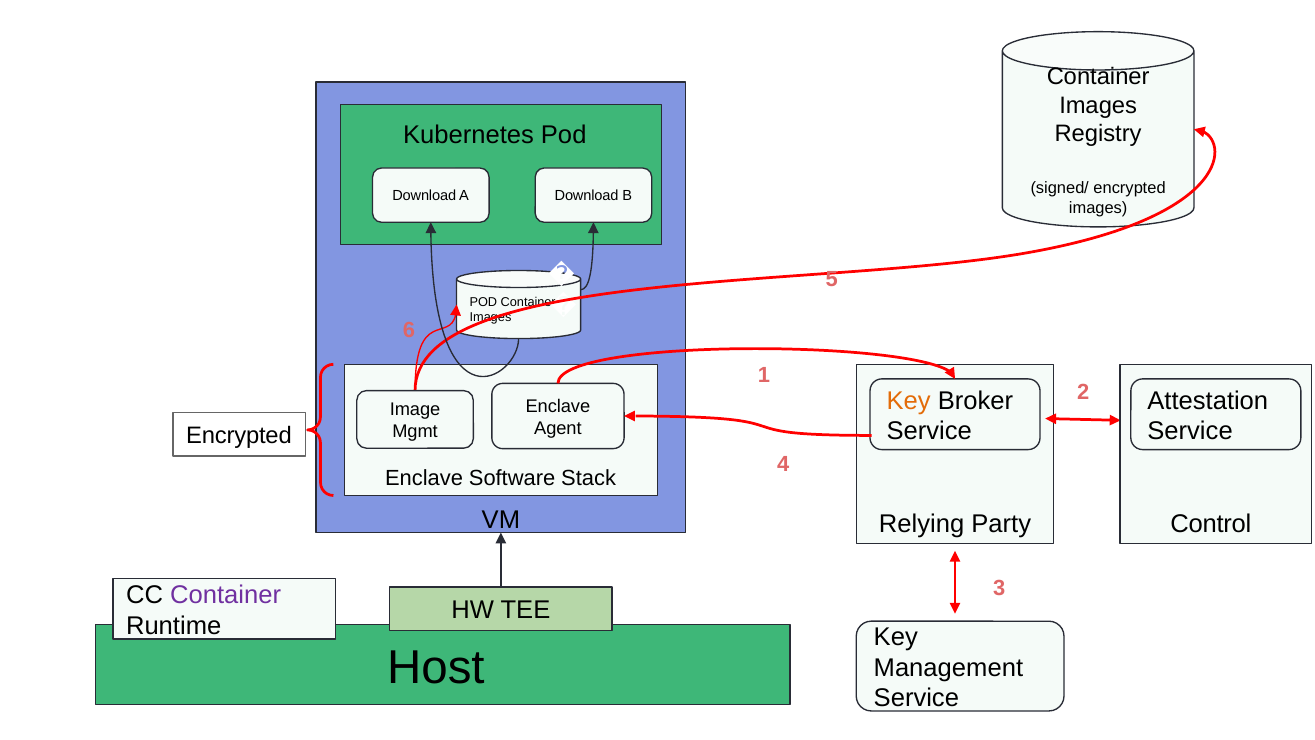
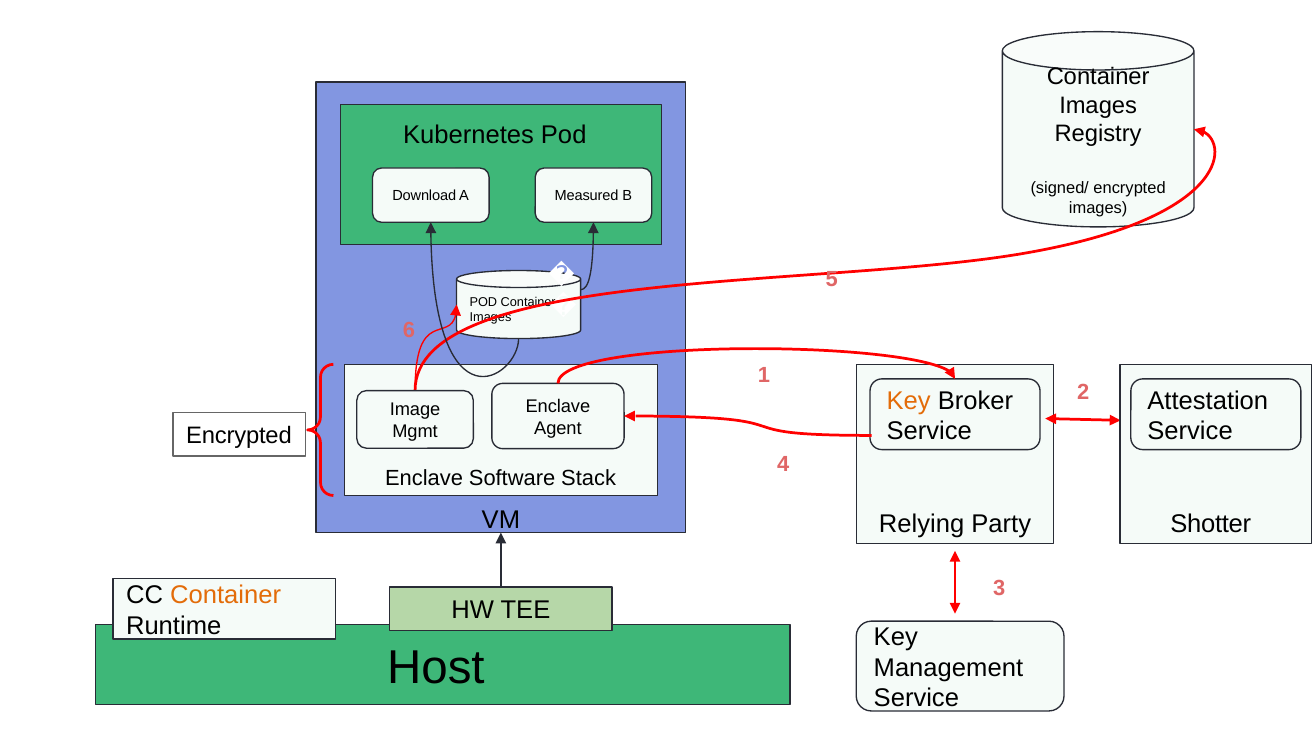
A Download: Download -> Measured
Control: Control -> Shotter
Container at (226, 595) colour: purple -> orange
